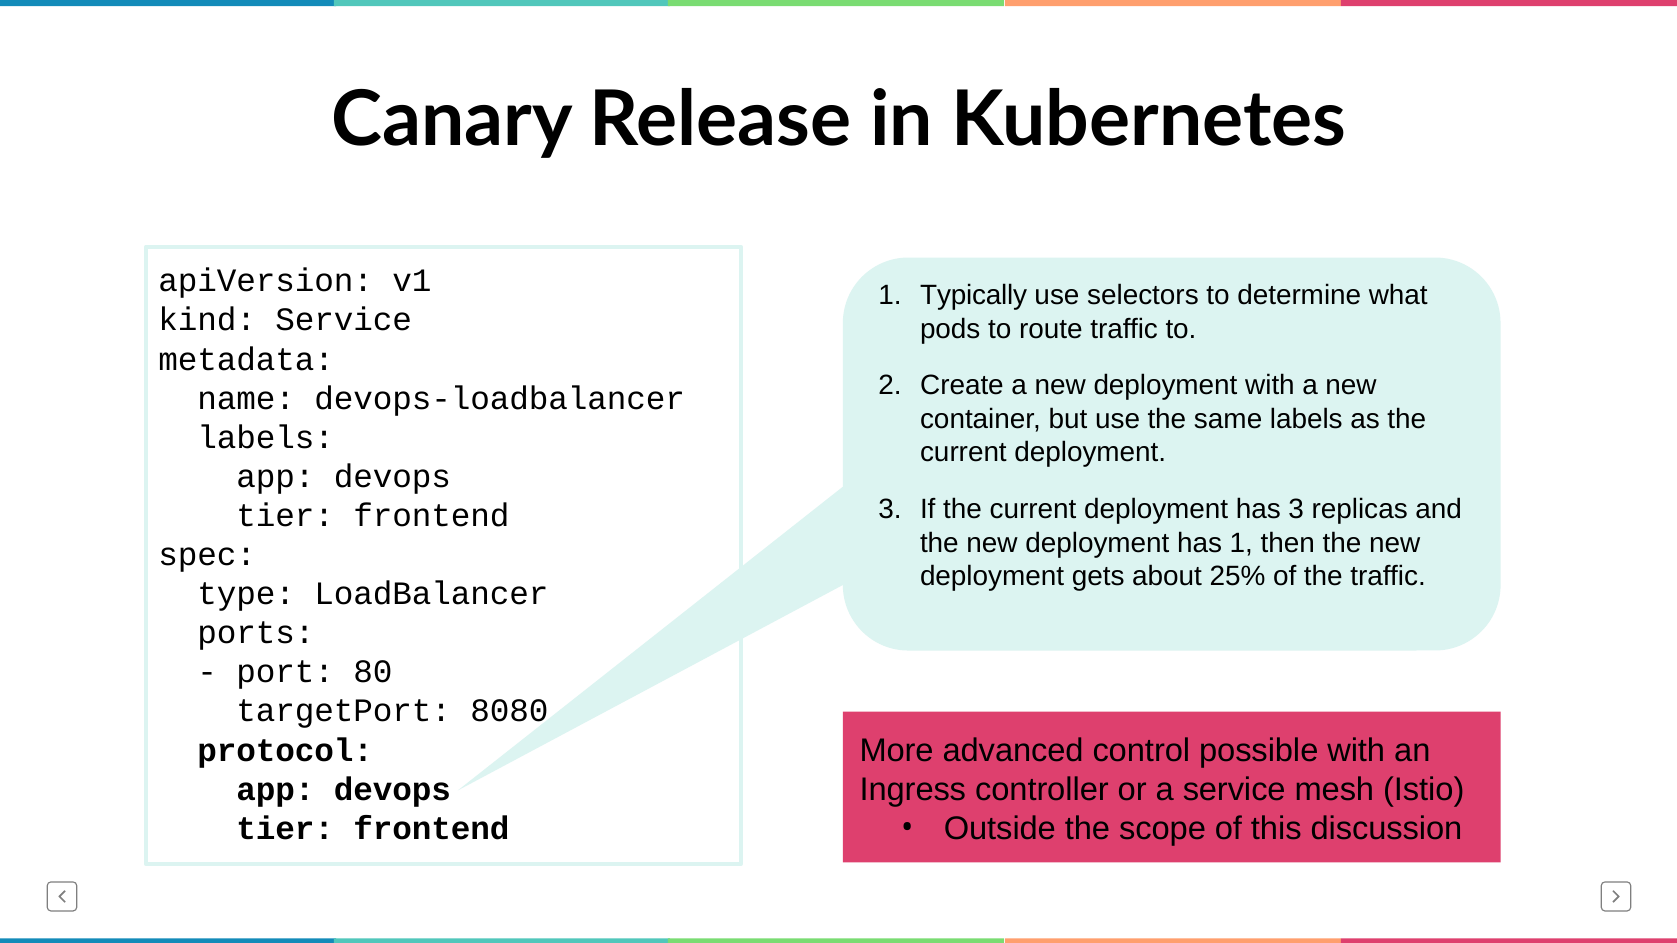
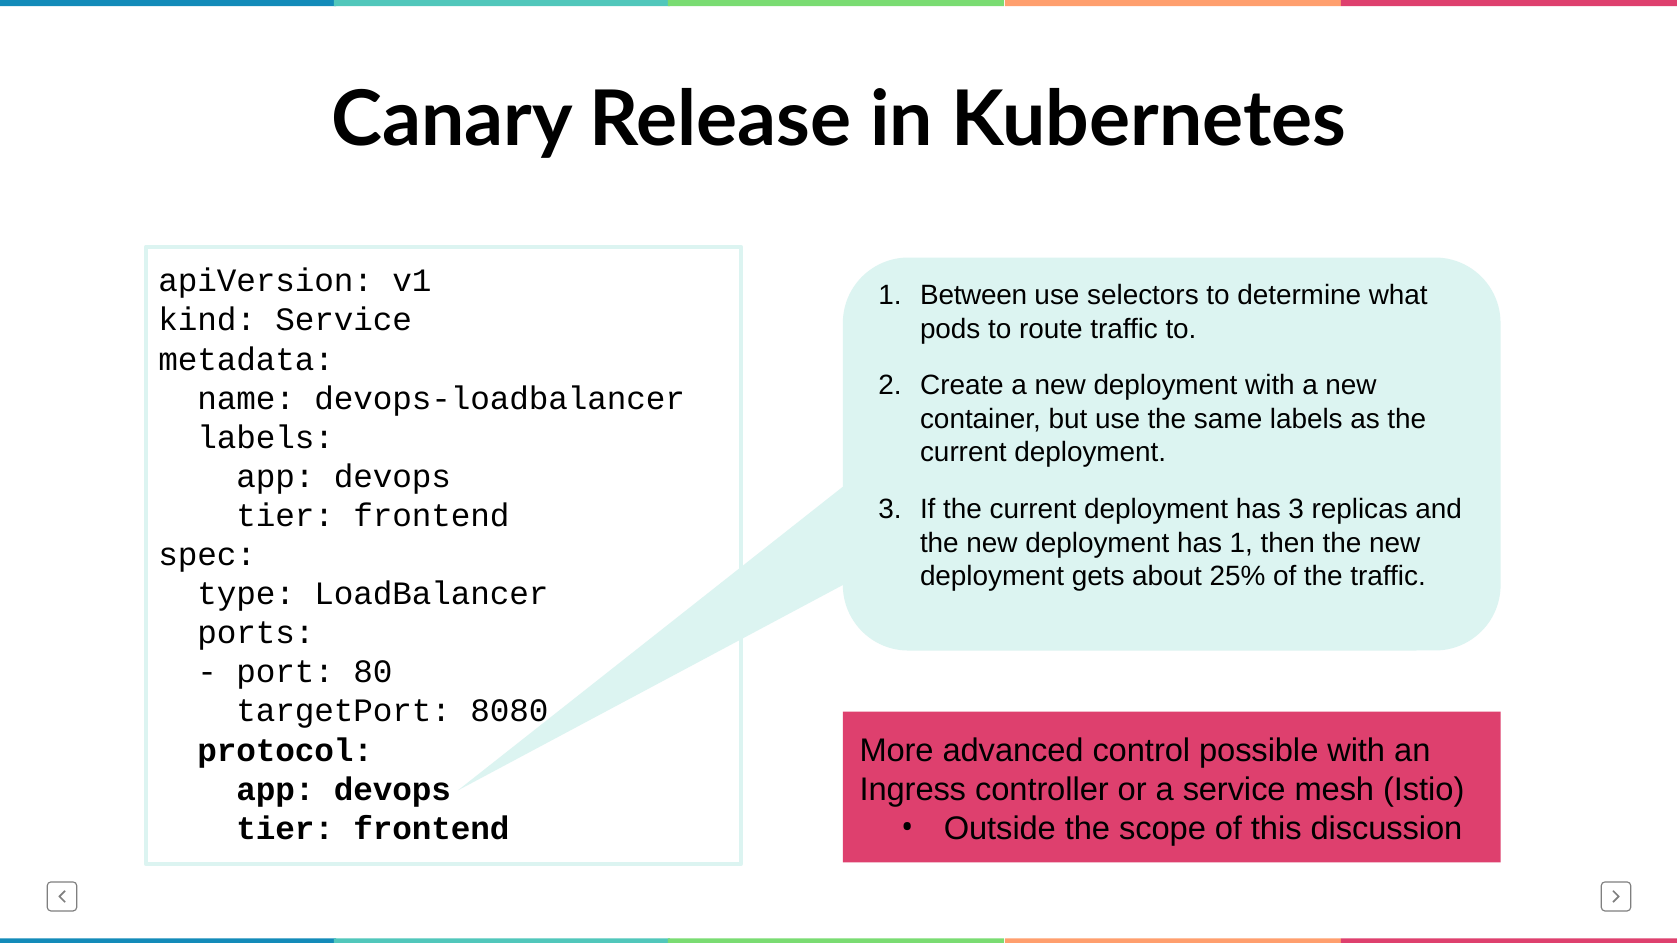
Typically: Typically -> Between
